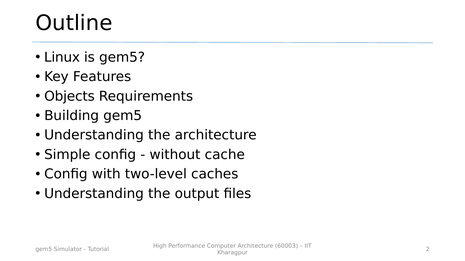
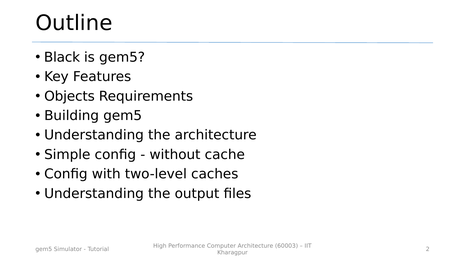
Linux: Linux -> Black
